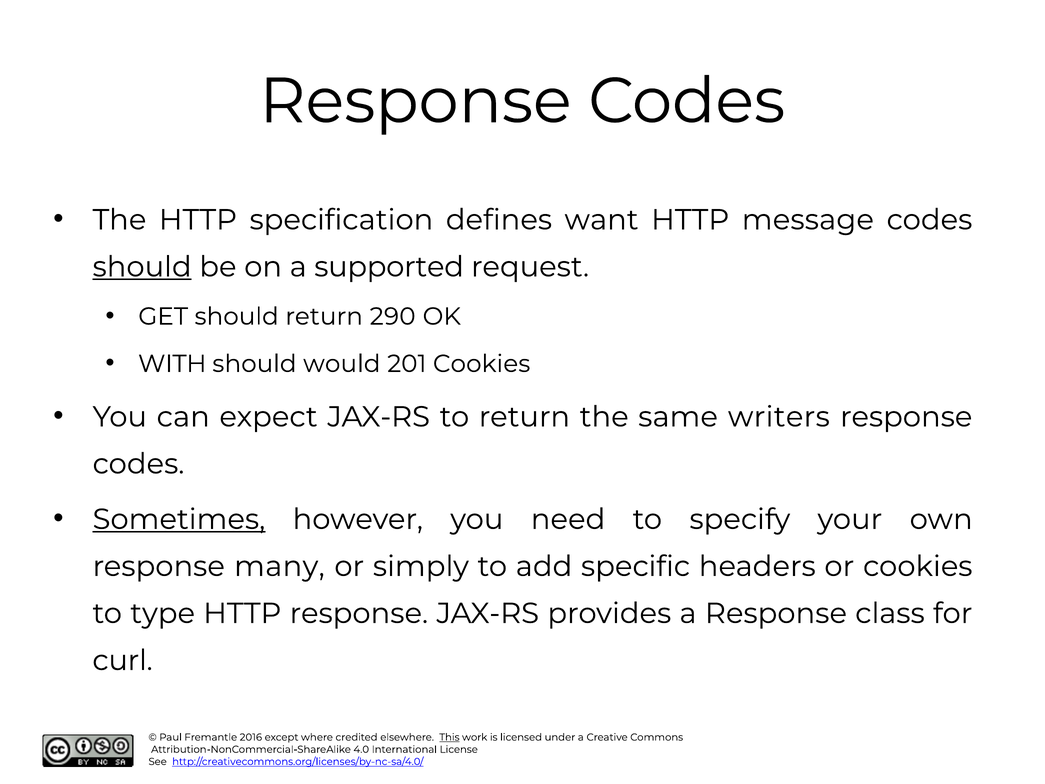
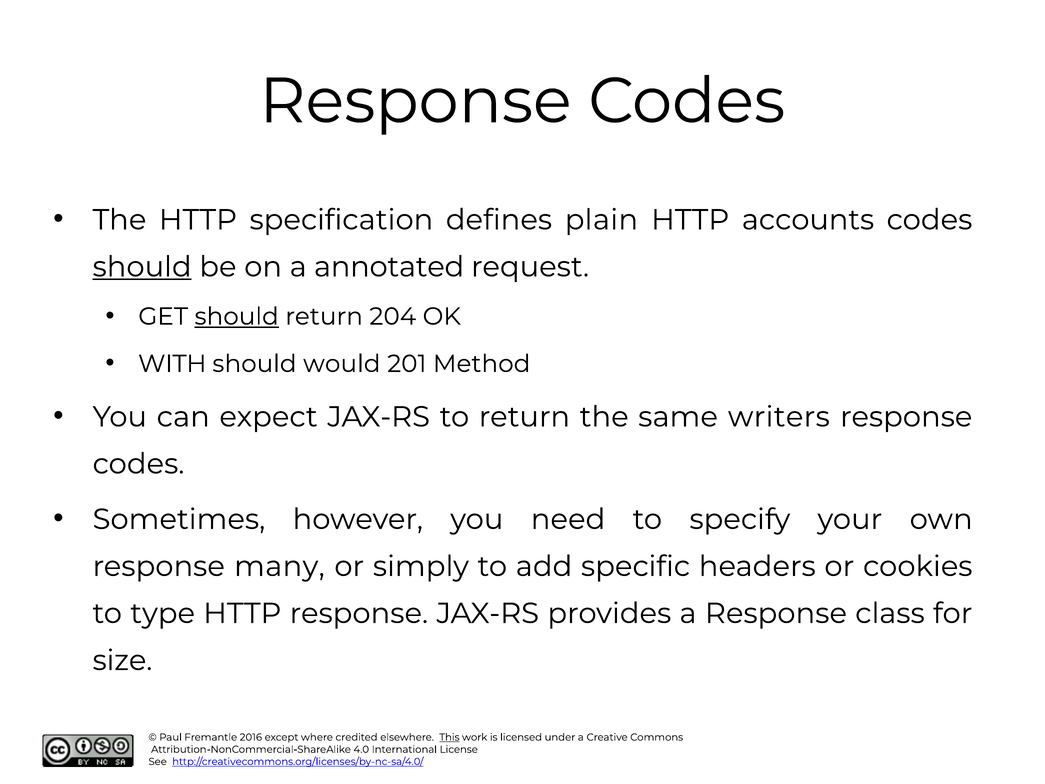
want: want -> plain
message: message -> accounts
supported: supported -> annotated
should at (237, 316) underline: none -> present
290: 290 -> 204
201 Cookies: Cookies -> Method
Sometimes underline: present -> none
curl: curl -> size
